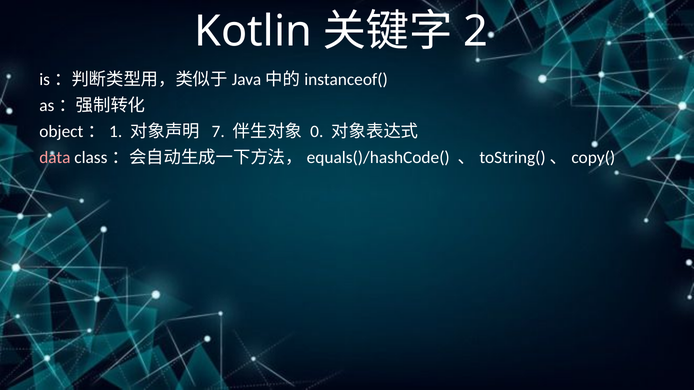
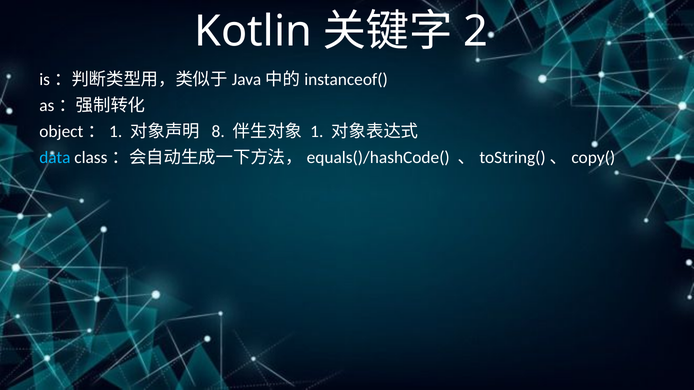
7: 7 -> 8
0: 0 -> 1
data colour: pink -> light blue
